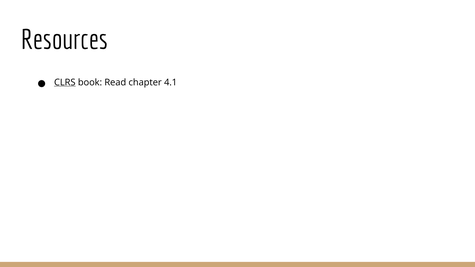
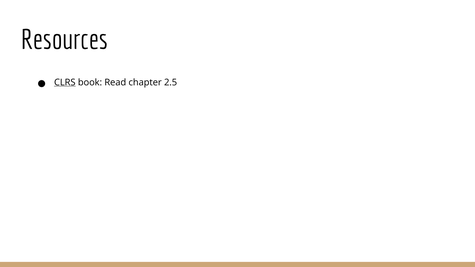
4.1: 4.1 -> 2.5
